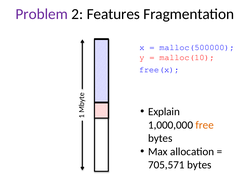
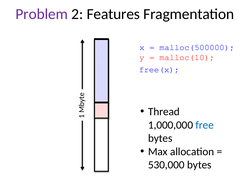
Explain: Explain -> Thread
free colour: orange -> blue
705,571: 705,571 -> 530,000
